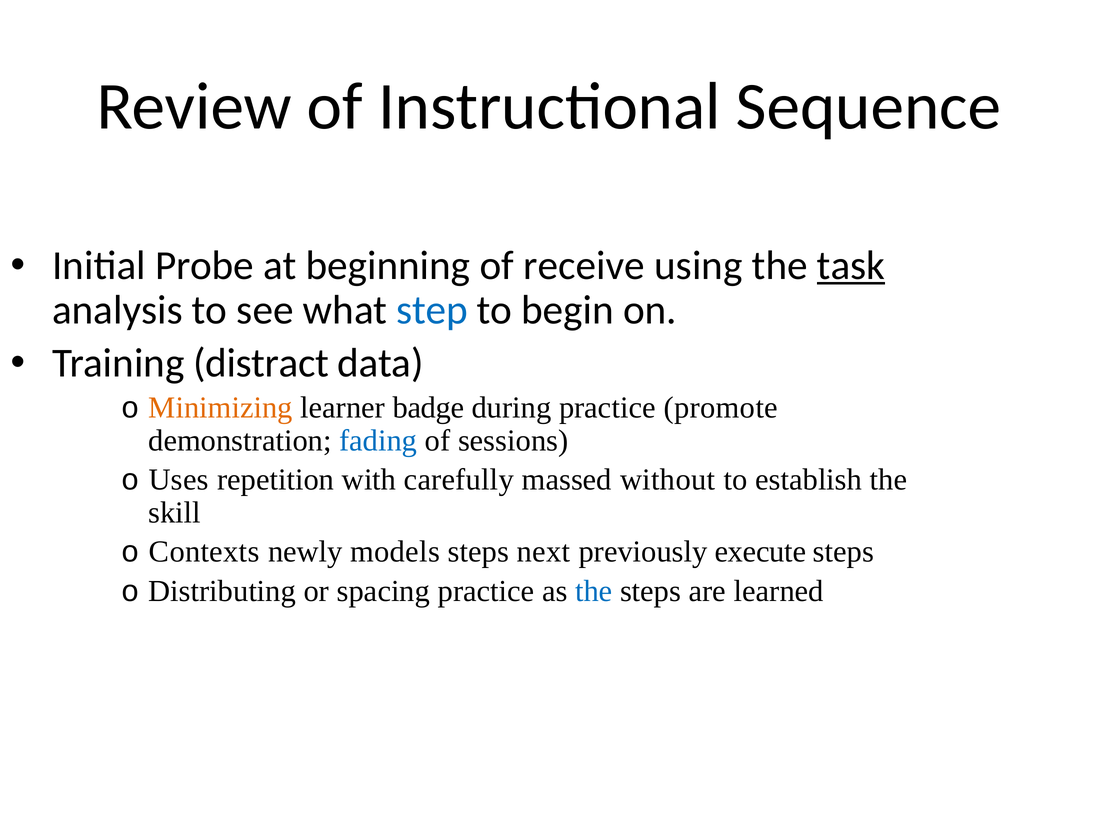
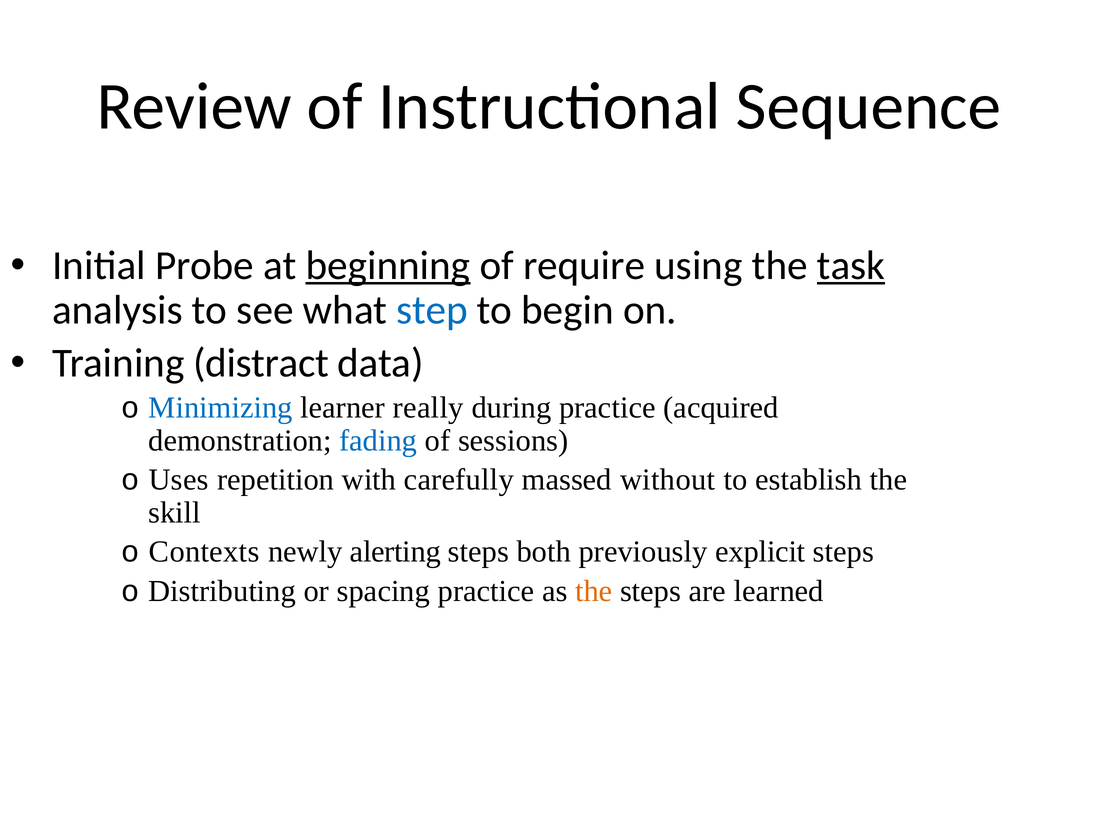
beginning underline: none -> present
receive: receive -> require
Minimizing colour: orange -> blue
badge: badge -> really
promote: promote -> acquired
models: models -> alerting
next: next -> both
execute: execute -> explicit
the at (594, 591) colour: blue -> orange
